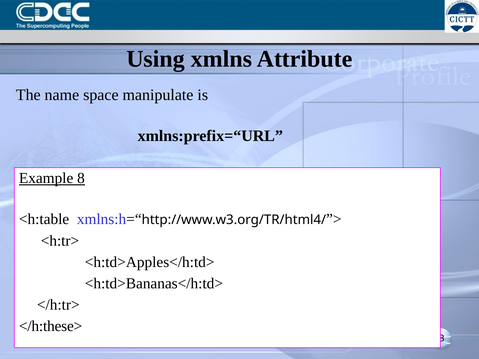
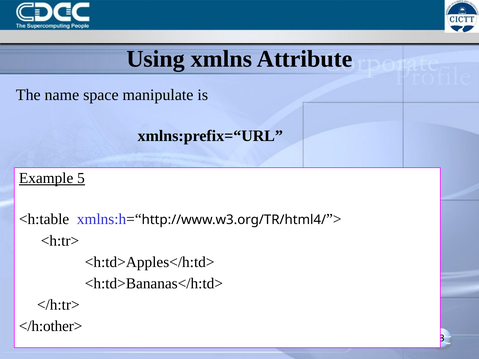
8: 8 -> 5
</h:these>: </h:these> -> </h:other>
